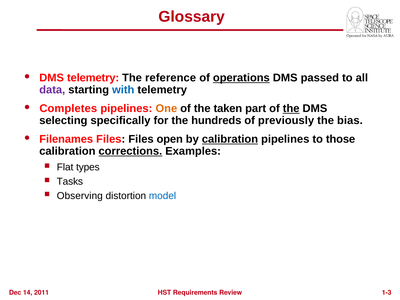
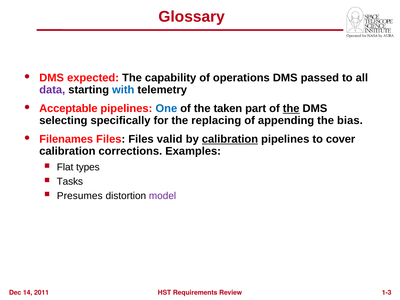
DMS telemetry: telemetry -> expected
reference: reference -> capability
operations underline: present -> none
Completes: Completes -> Acceptable
One colour: orange -> blue
hundreds: hundreds -> replacing
previously: previously -> appending
open: open -> valid
those: those -> cover
corrections underline: present -> none
Observing: Observing -> Presumes
model colour: blue -> purple
